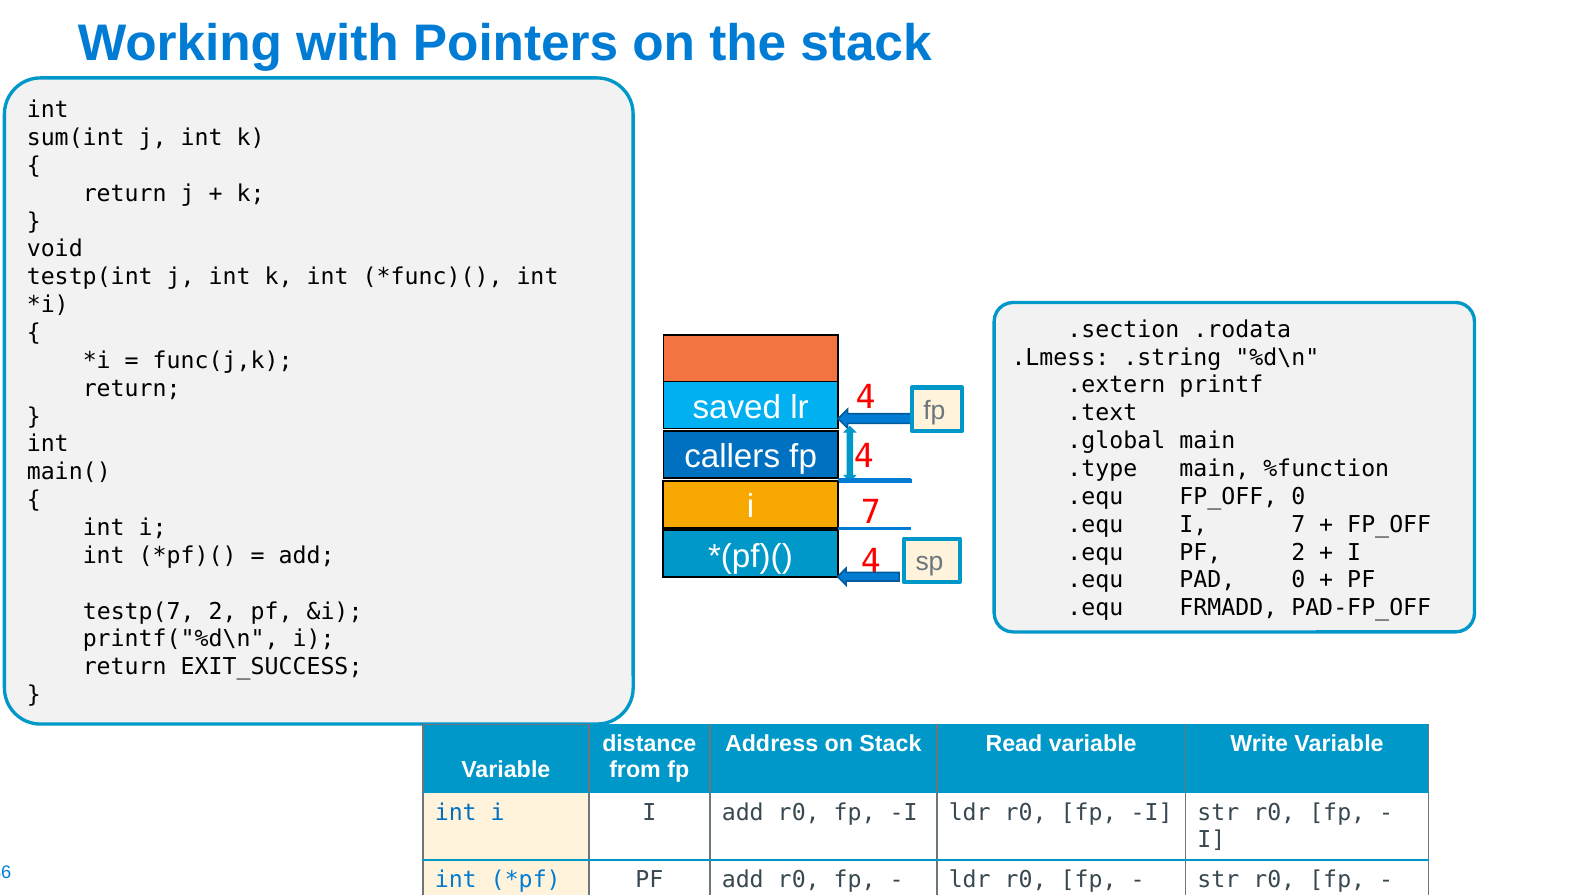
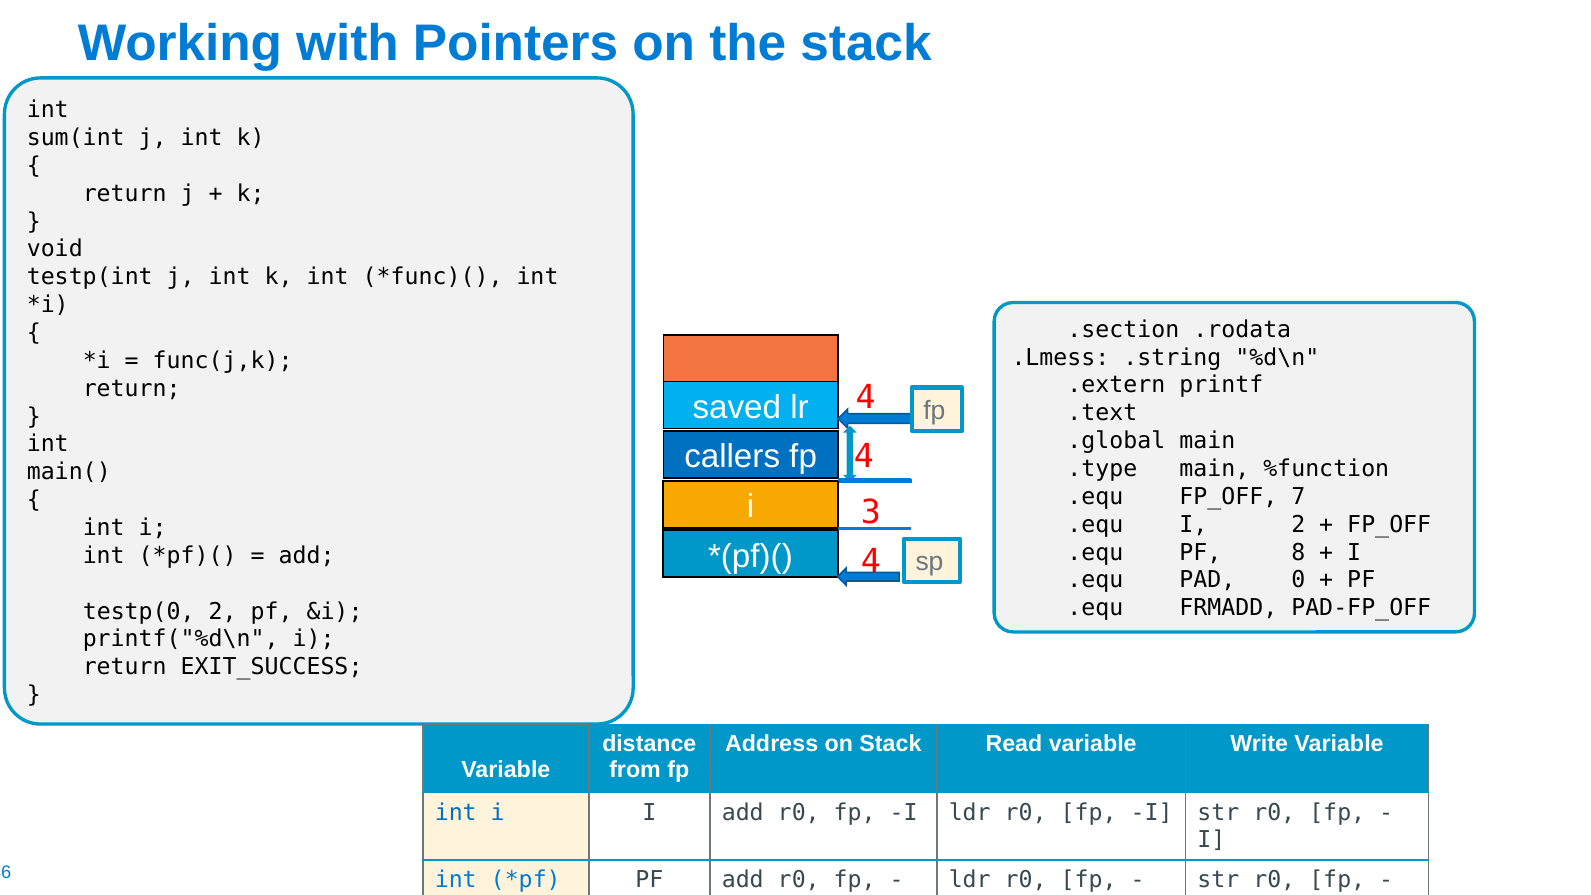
FP_OFF 0: 0 -> 7
7 at (871, 513): 7 -> 3
.equ I 7: 7 -> 2
PF 2: 2 -> 8
testp(7: testp(7 -> testp(0
